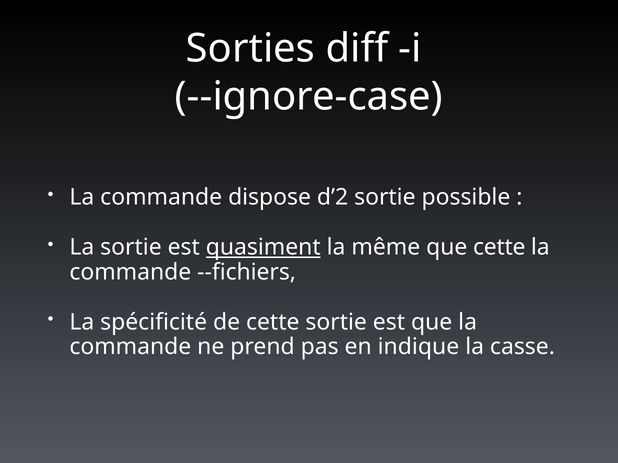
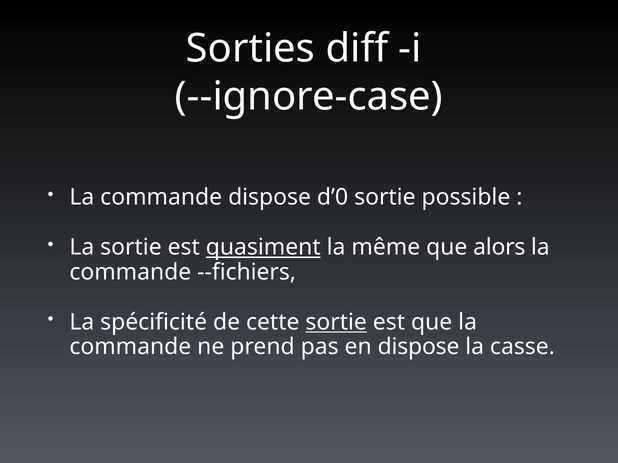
d’2: d’2 -> d’0
que cette: cette -> alors
sortie at (336, 322) underline: none -> present
en indique: indique -> dispose
